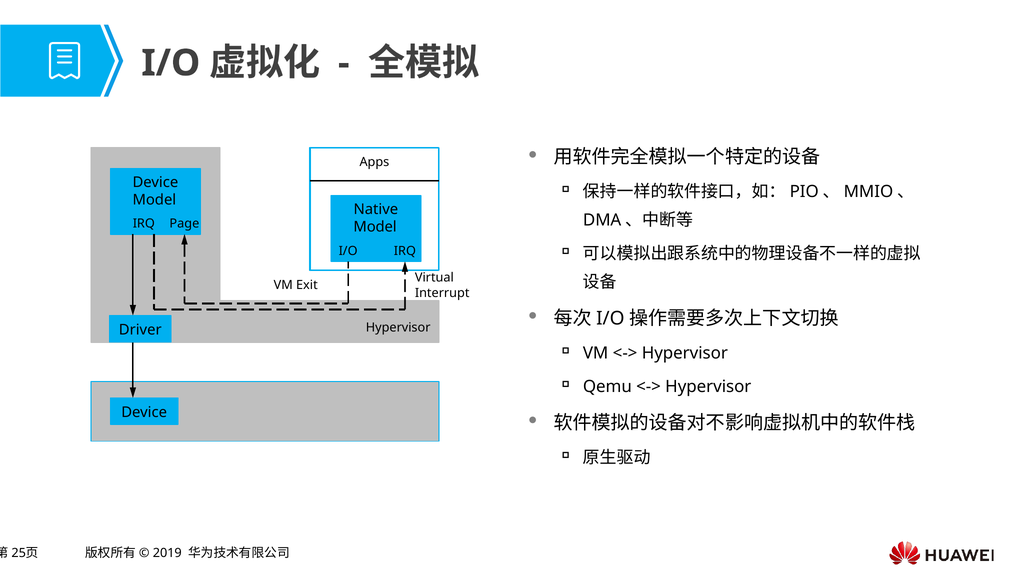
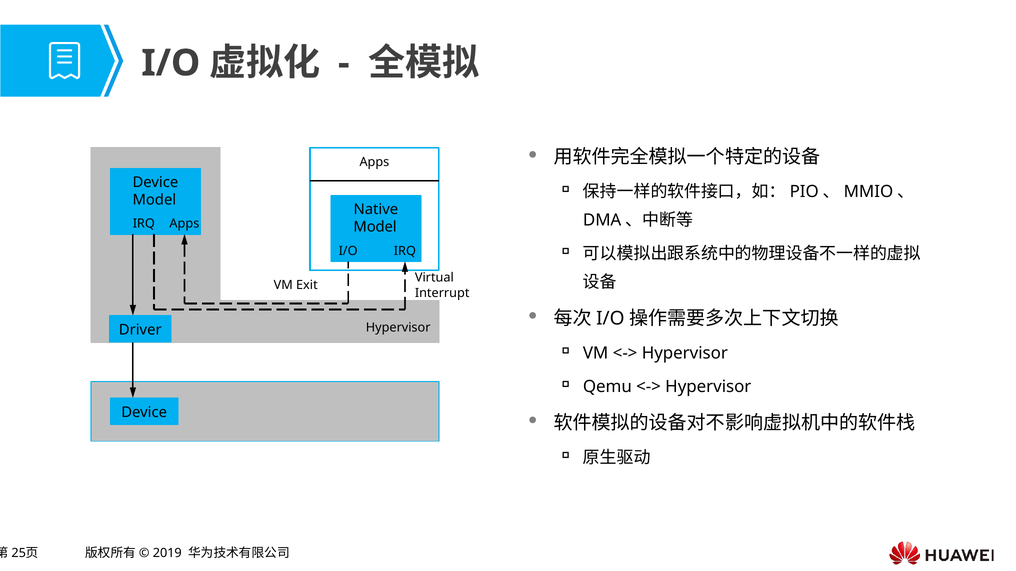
Page at (184, 224): Page -> Apps
